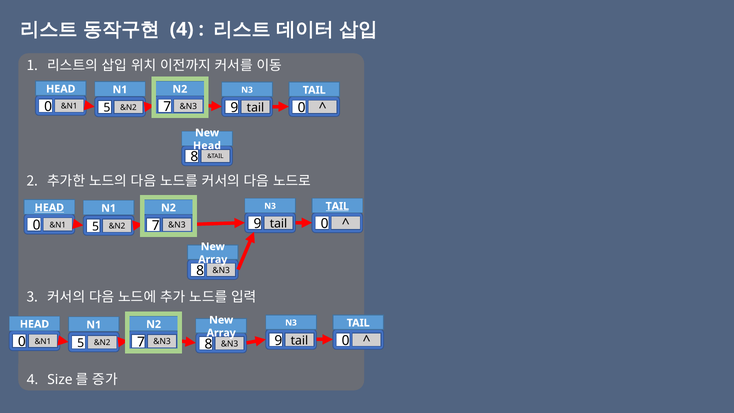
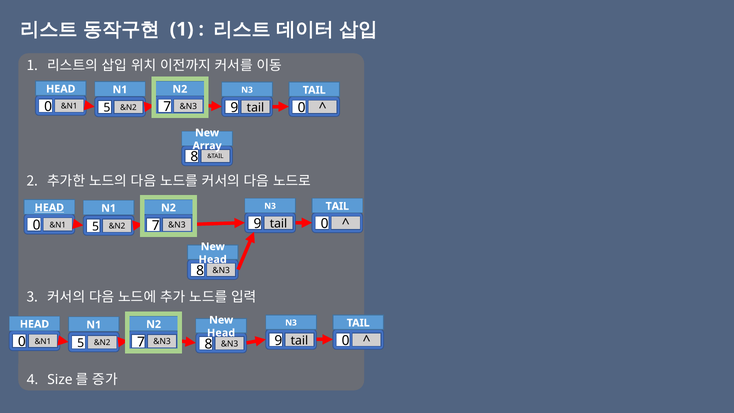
4 at (182, 29): 4 -> 1
Head at (207, 146): Head -> Array
TAIL at (337, 206) underline: present -> none
Array at (213, 259): Array -> Head
Array at (221, 333): Array -> Head
